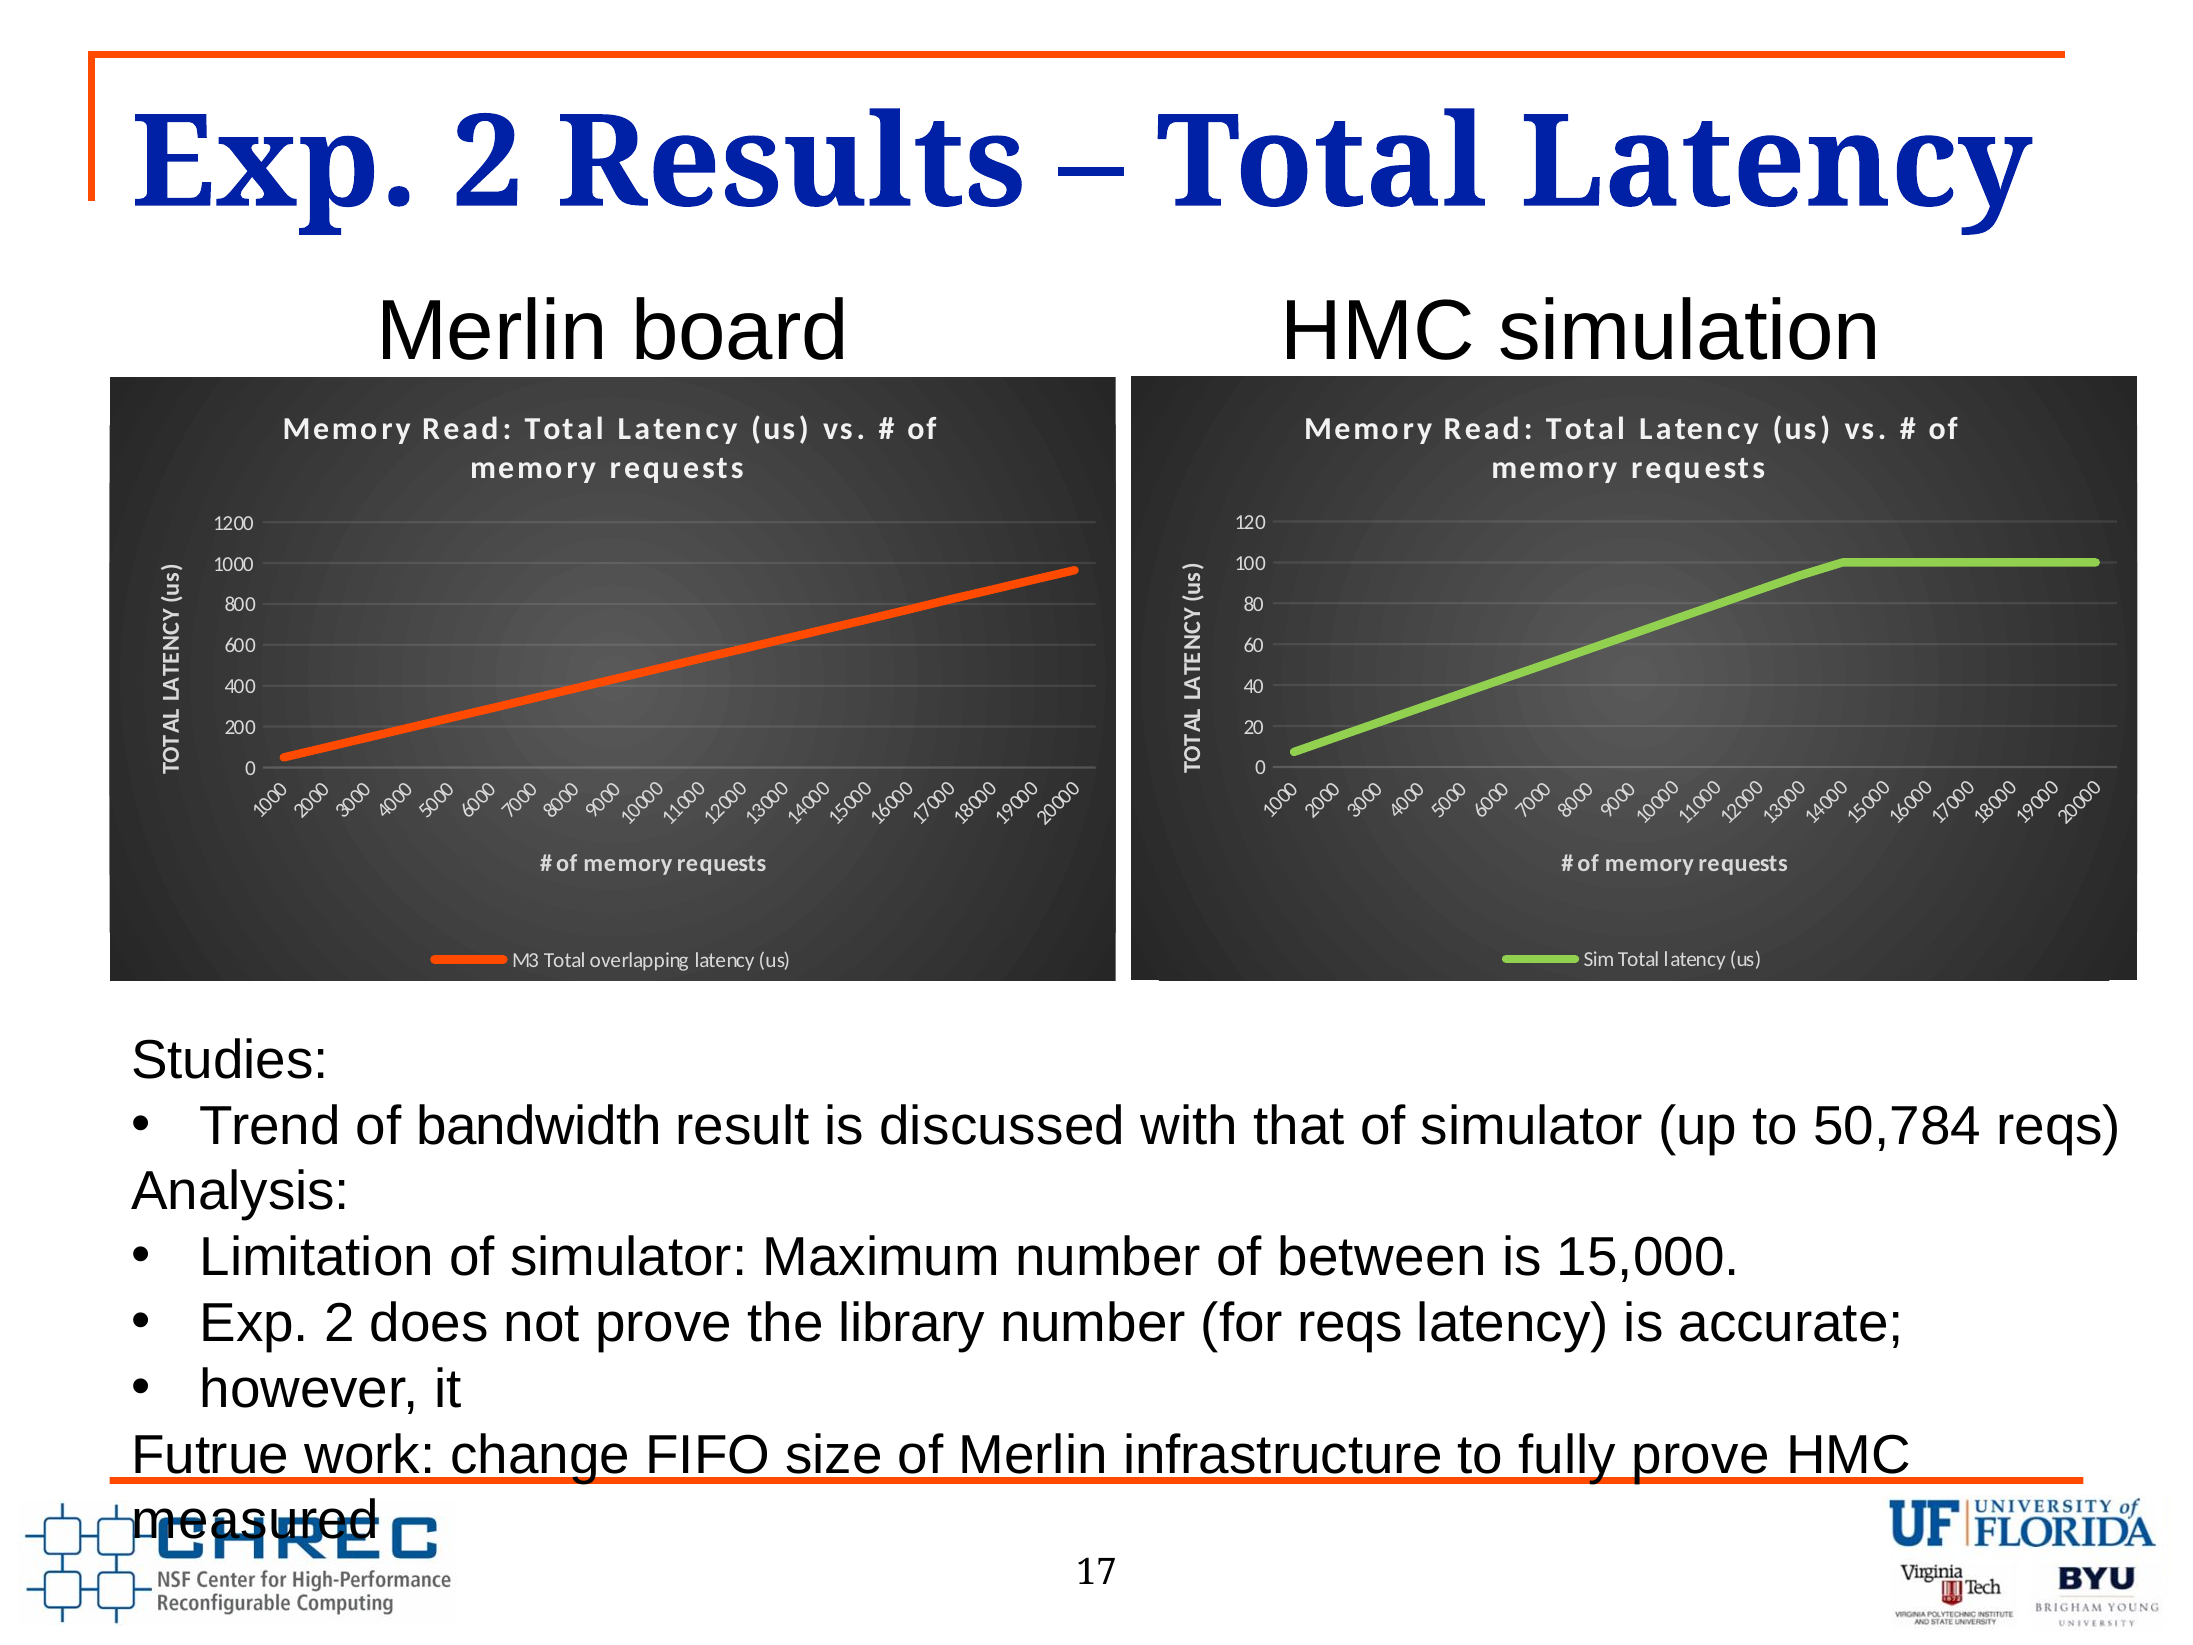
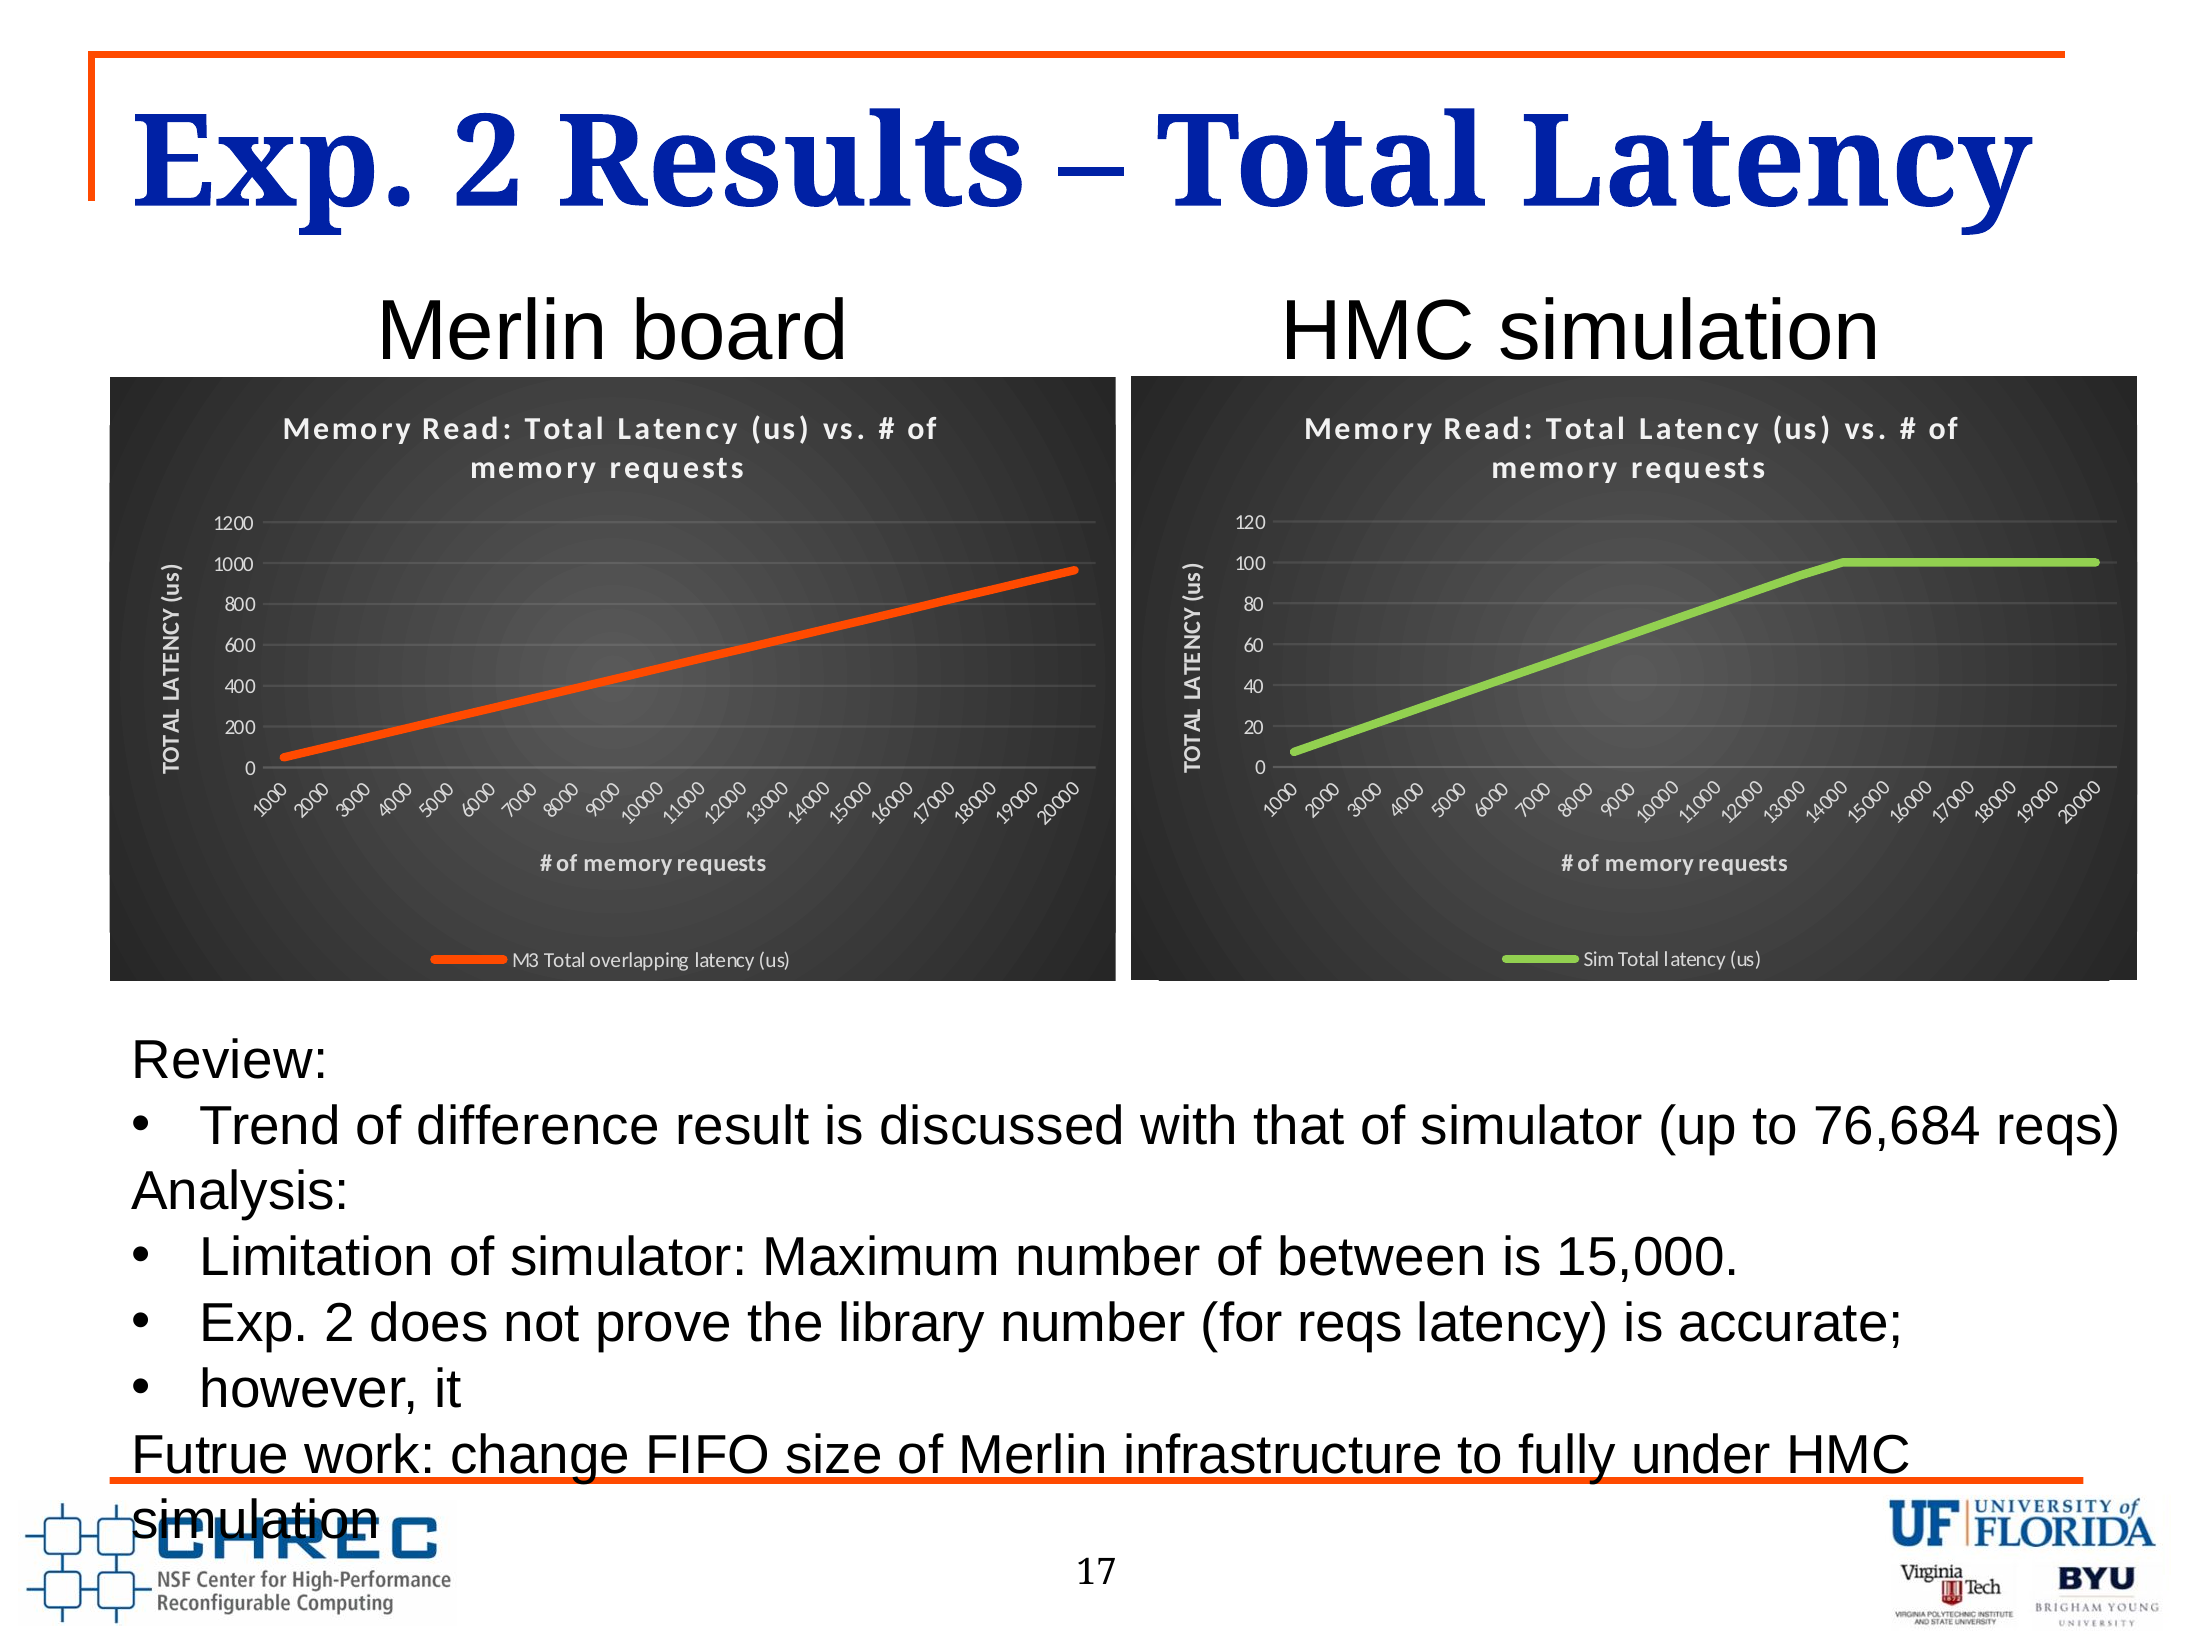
Studies: Studies -> Review
bandwidth: bandwidth -> difference
50,784: 50,784 -> 76,684
fully prove: prove -> under
measured at (256, 1521): measured -> simulation
